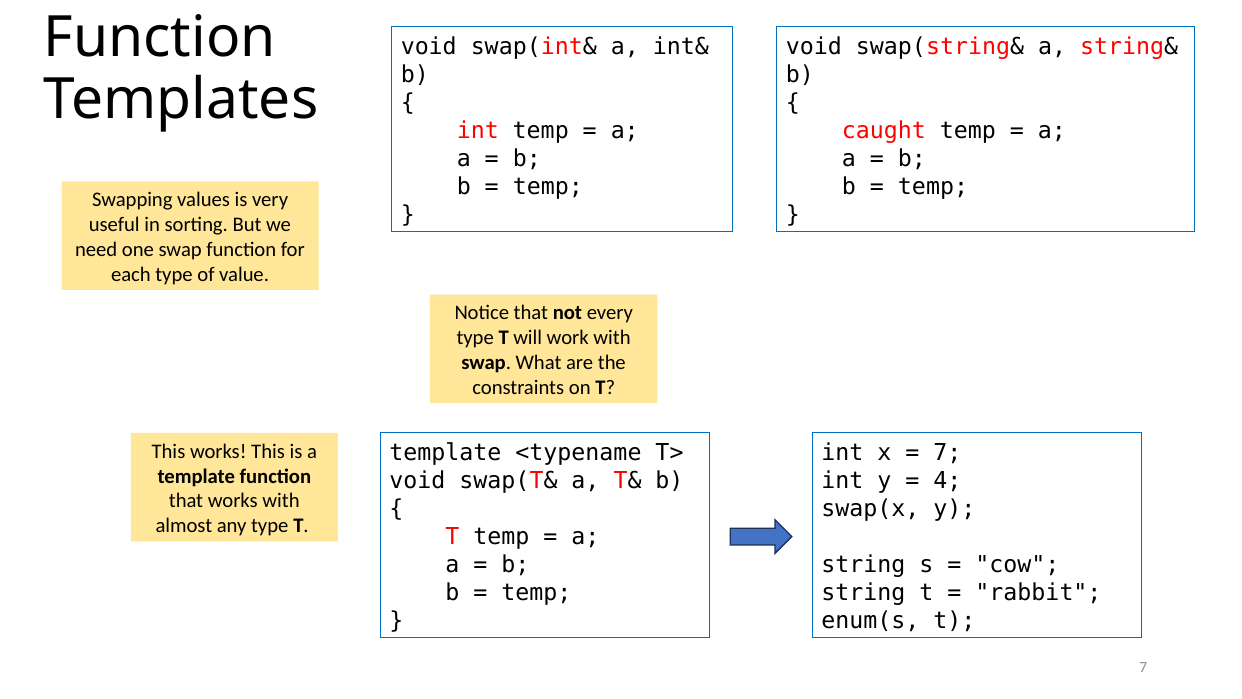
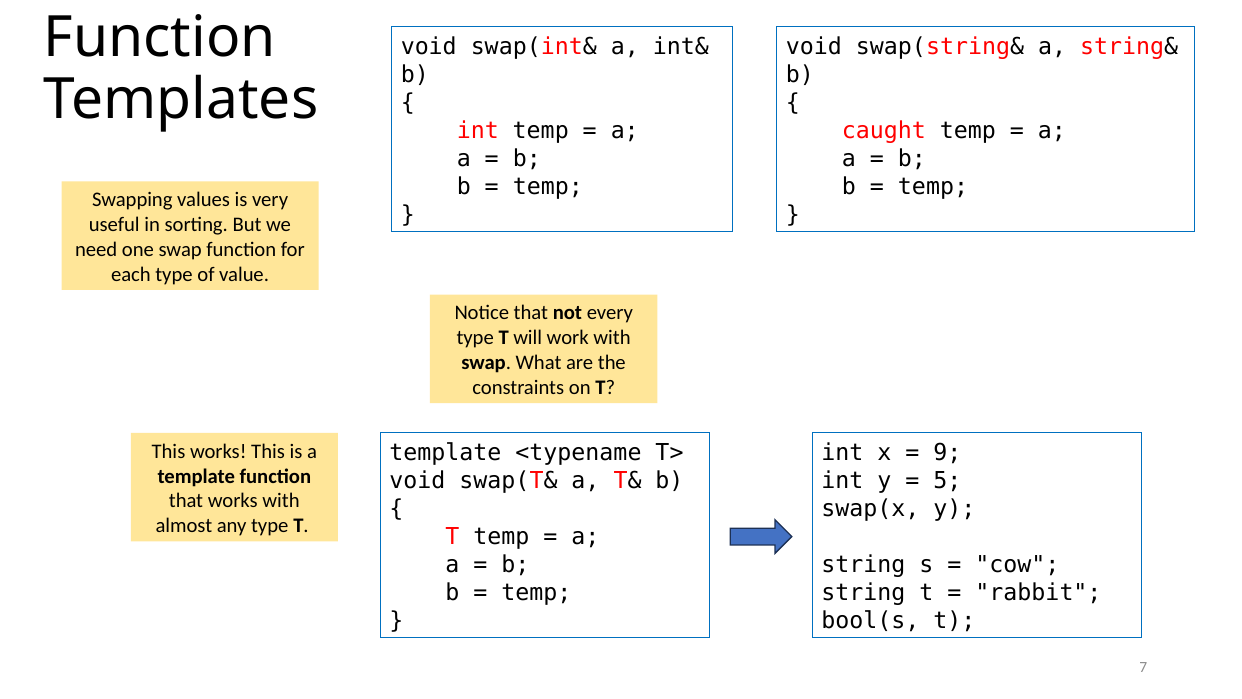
7 at (947, 453): 7 -> 9
4: 4 -> 5
enum(s: enum(s -> bool(s
